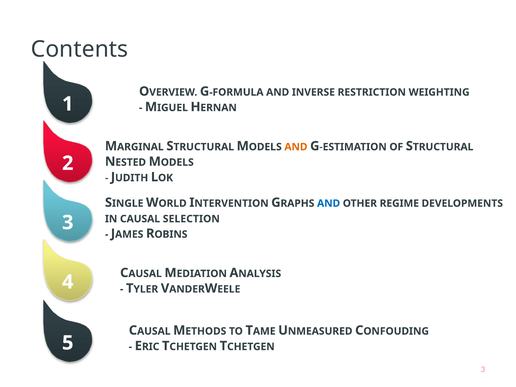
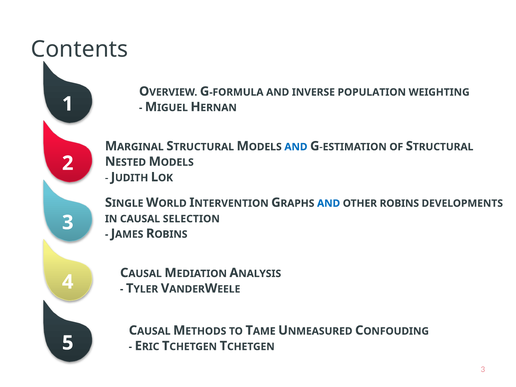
RESTRICTION: RESTRICTION -> POPULATION
AND at (296, 147) colour: orange -> blue
OTHER REGIME: REGIME -> ROBINS
